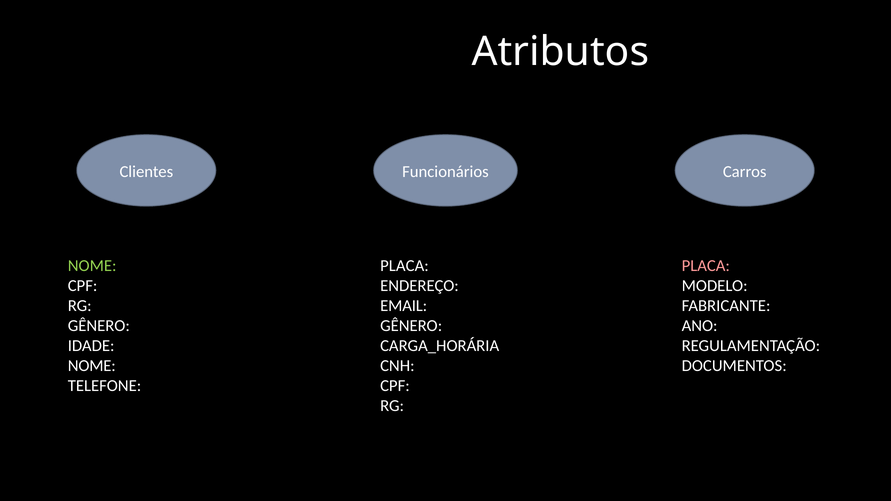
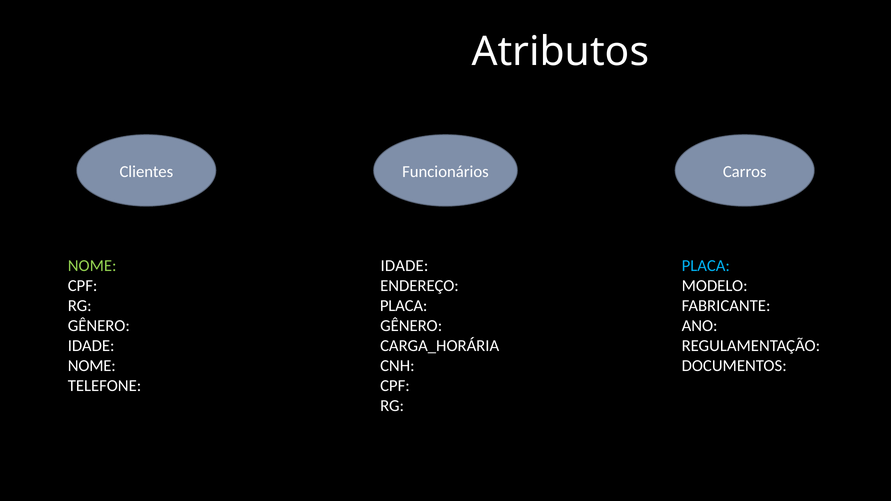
PLACA at (404, 266): PLACA -> IDADE
PLACA at (706, 266) colour: pink -> light blue
EMAIL at (404, 306): EMAIL -> PLACA
